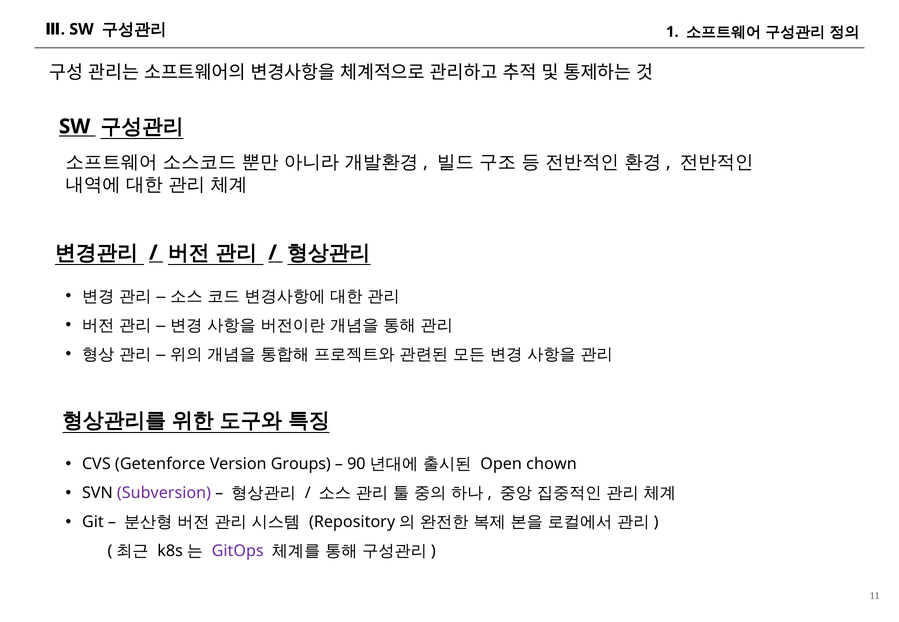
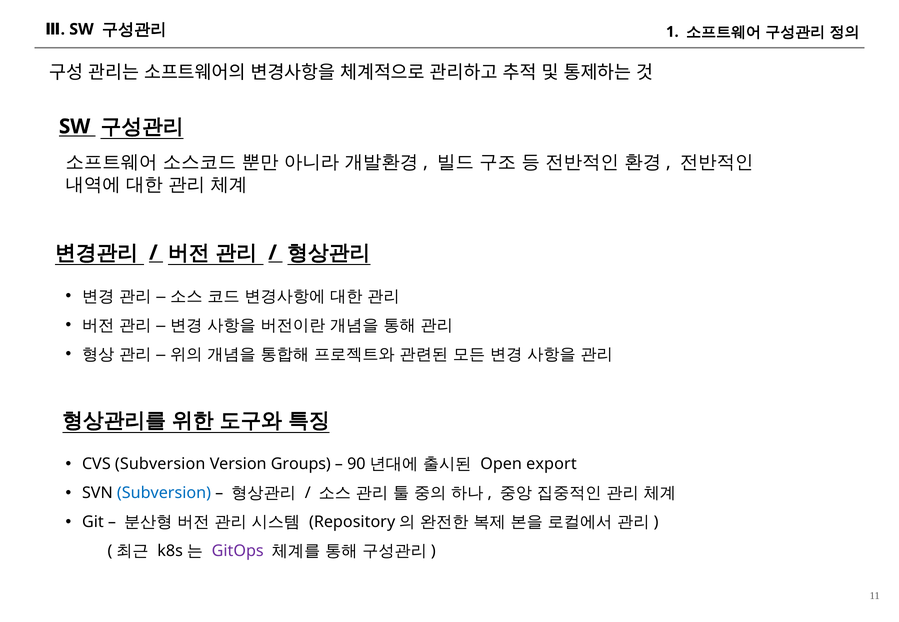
CVS Getenforce: Getenforce -> Subversion
chown: chown -> export
Subversion at (164, 493) colour: purple -> blue
